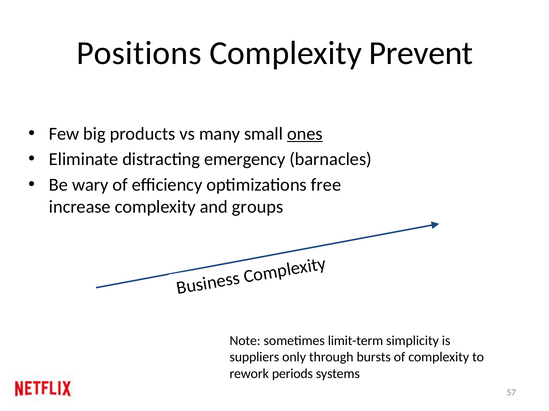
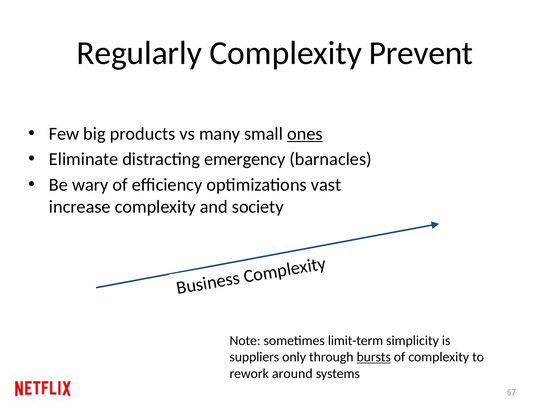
Positions: Positions -> Regularly
free: free -> vast
groups: groups -> society
bursts underline: none -> present
periods: periods -> around
